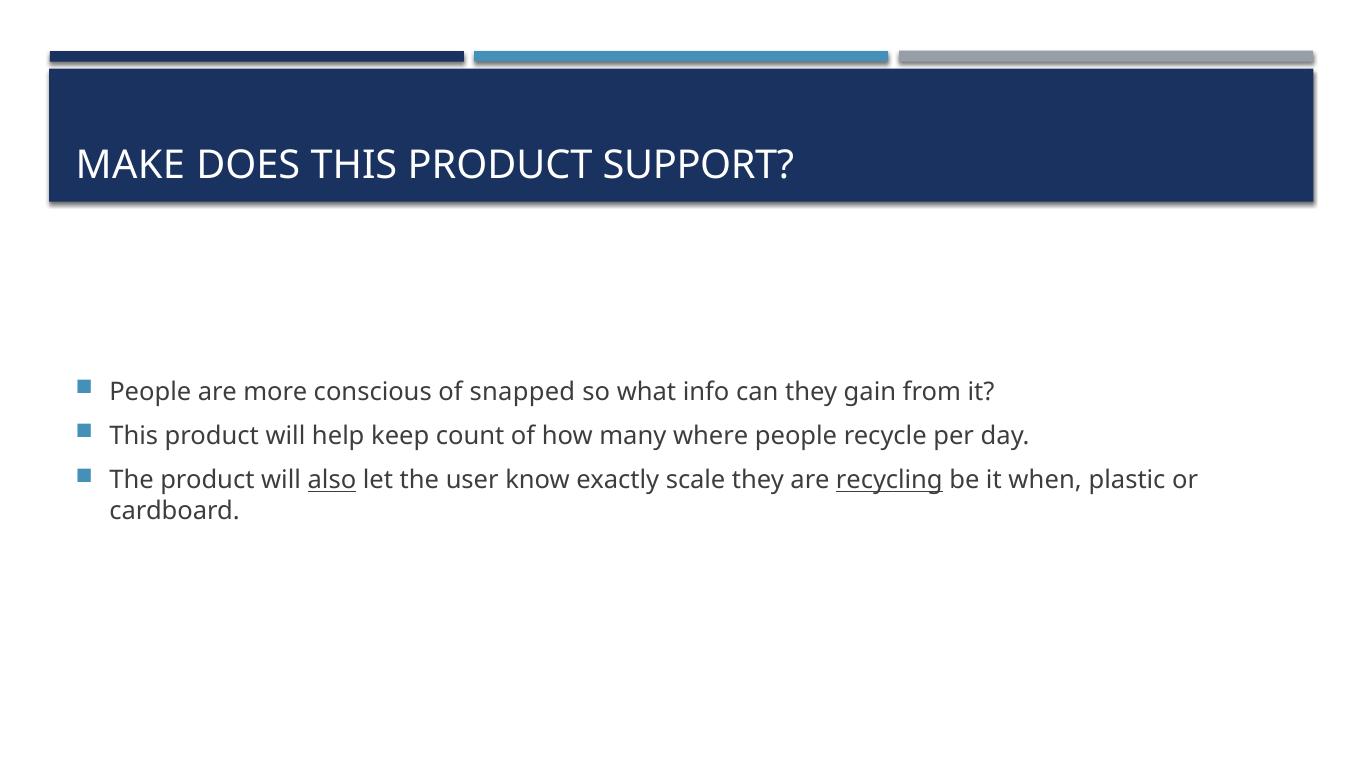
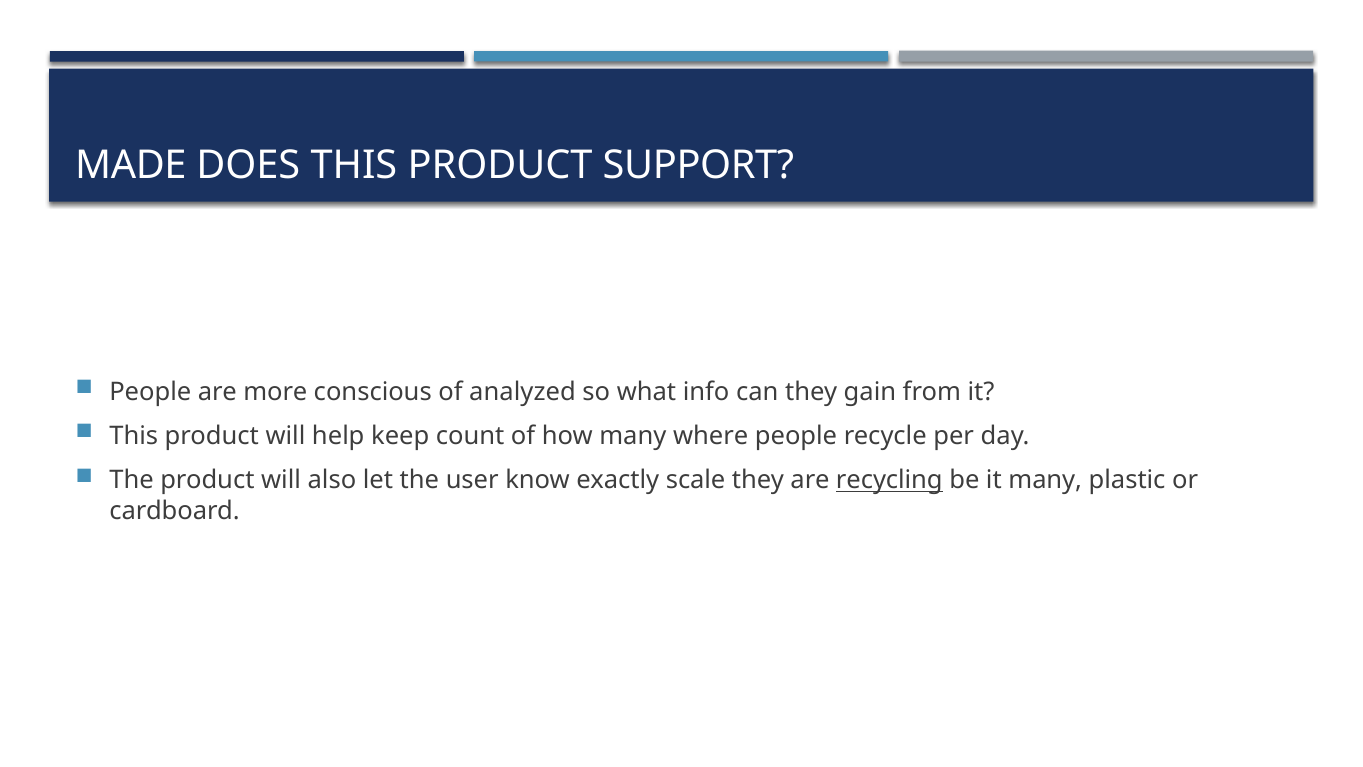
MAKE: MAKE -> MADE
snapped: snapped -> analyzed
also underline: present -> none
it when: when -> many
